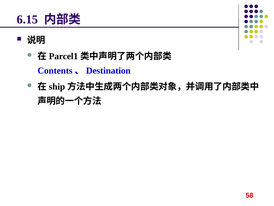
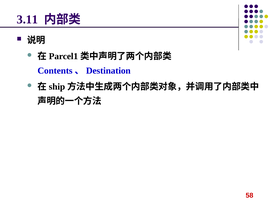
6.15: 6.15 -> 3.11
